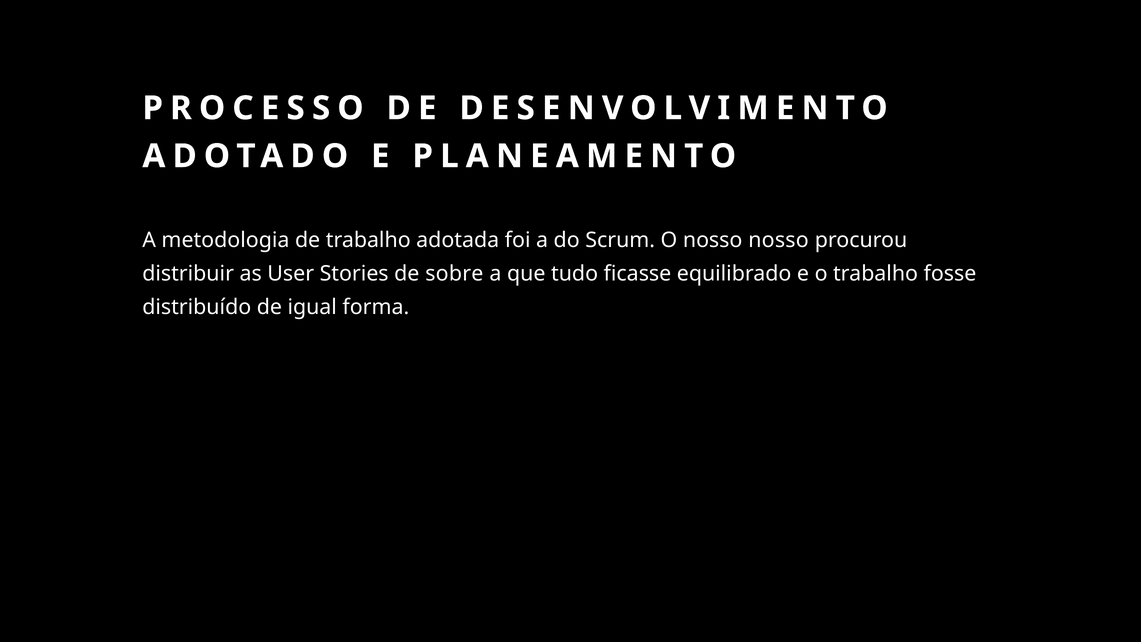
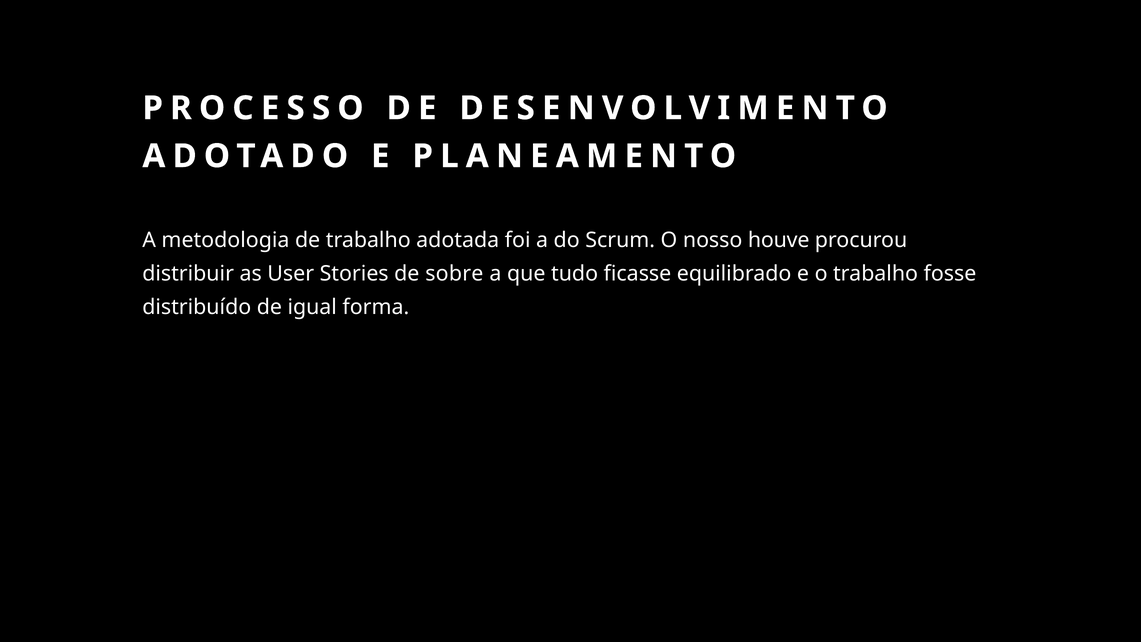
nosso nosso: nosso -> houve
